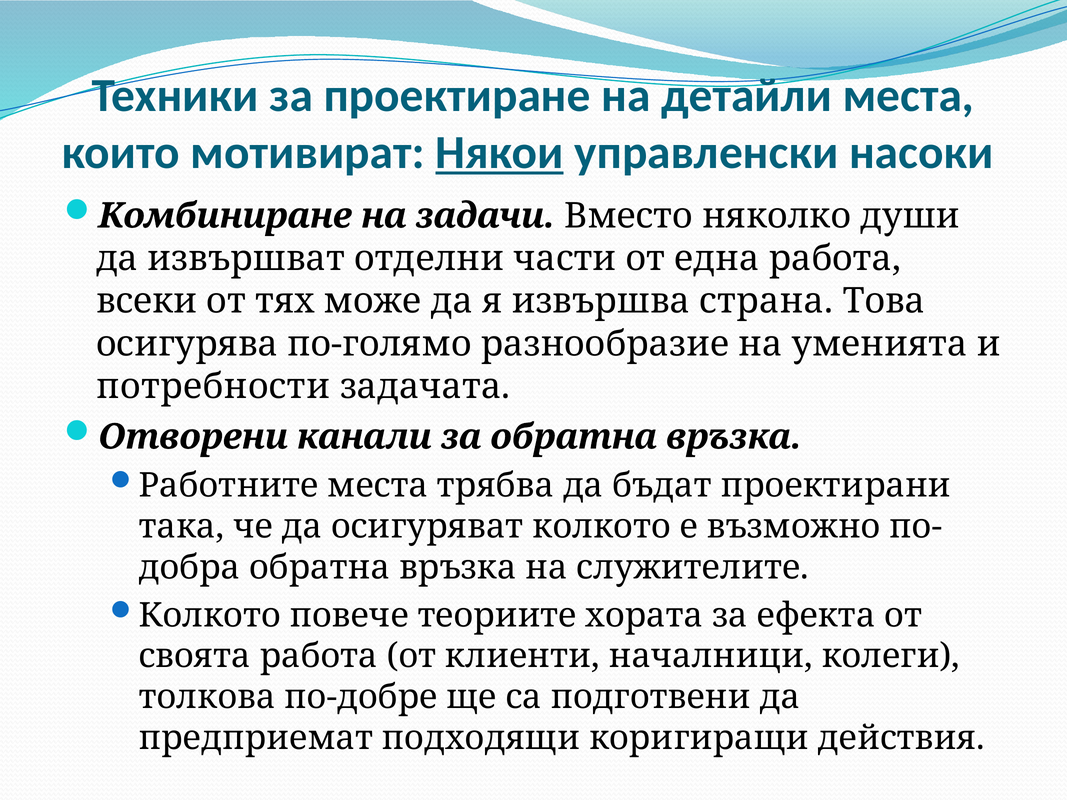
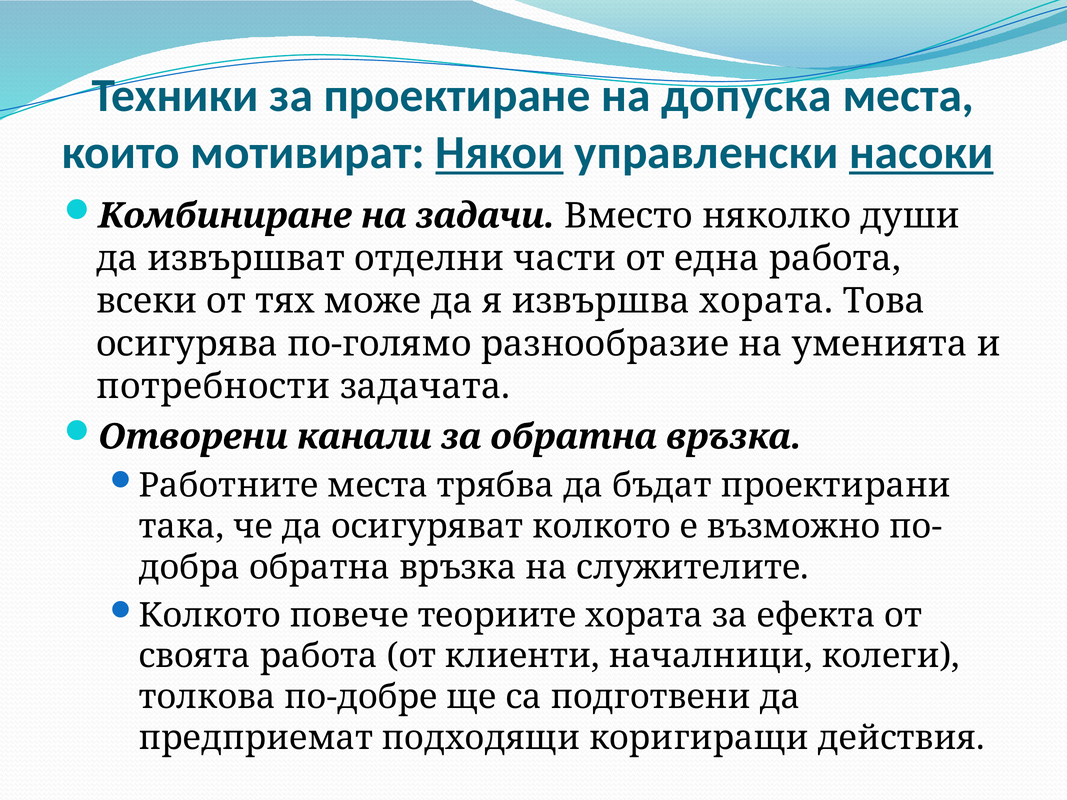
детайли: детайли -> допуска
насоки underline: none -> present
извършва страна: страна -> хората
